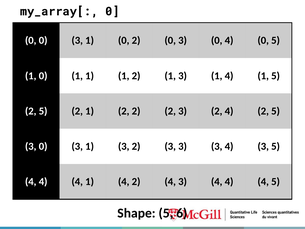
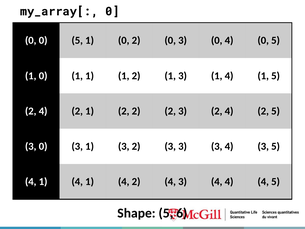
0 0 3: 3 -> 5
5 at (43, 111): 5 -> 4
4 at (43, 182): 4 -> 1
